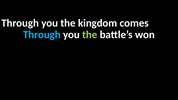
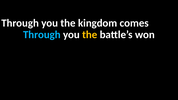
the at (90, 35) colour: light green -> yellow
